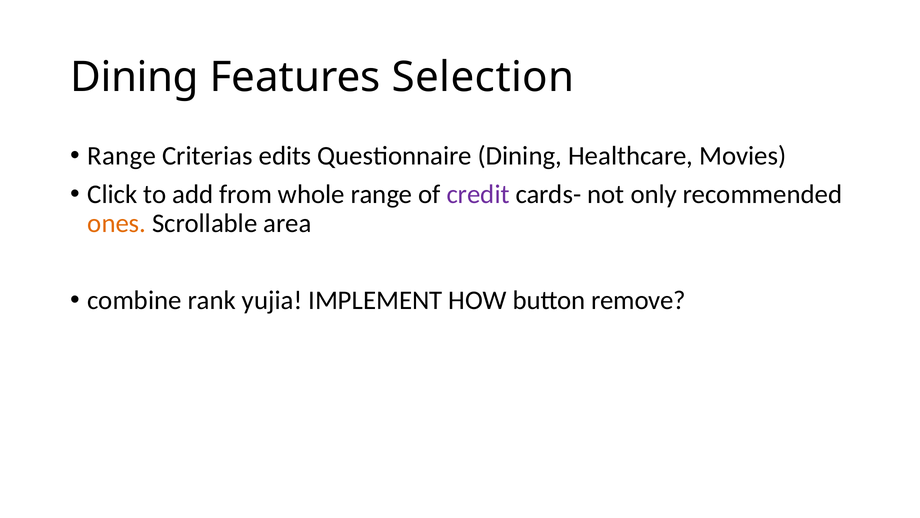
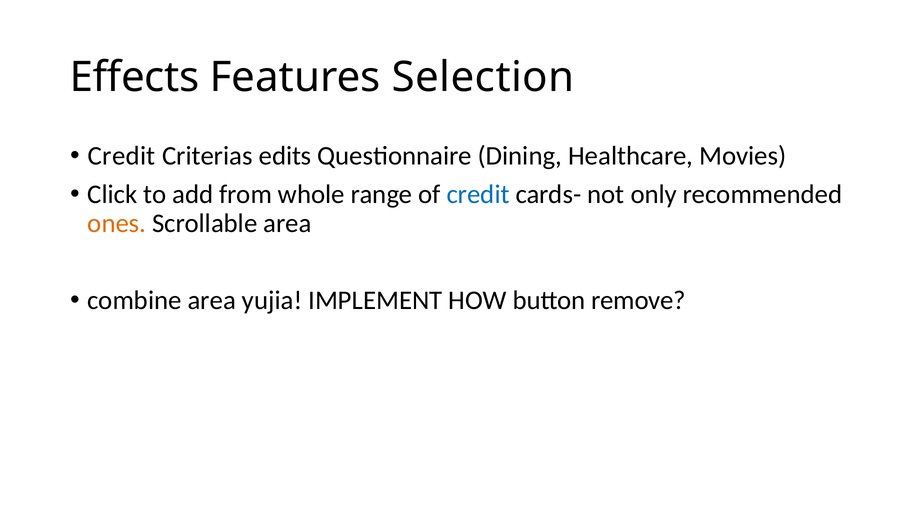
Dining at (135, 77): Dining -> Effects
Range at (122, 156): Range -> Credit
credit at (478, 194) colour: purple -> blue
combine rank: rank -> area
